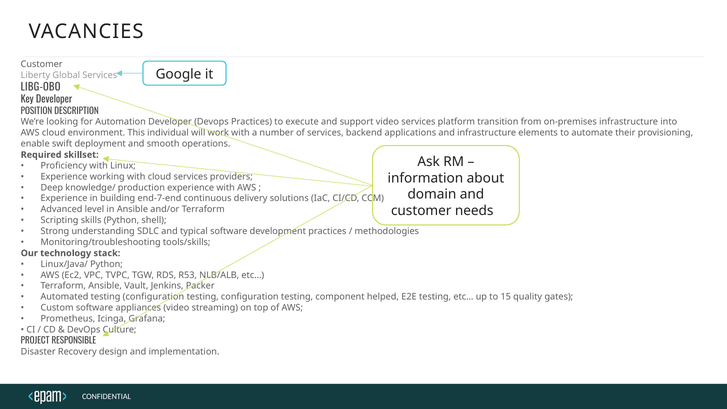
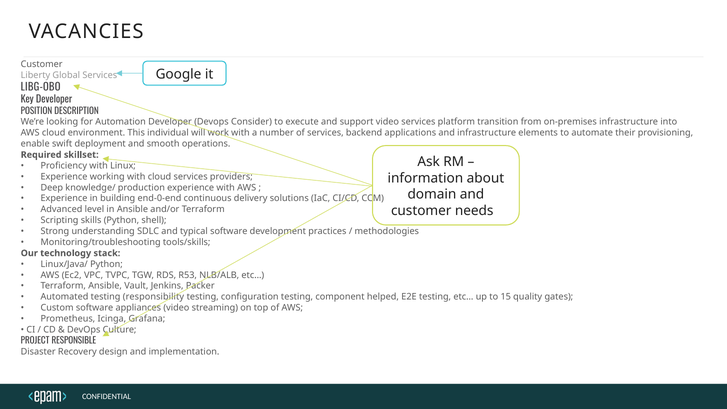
Devops Practices: Practices -> Consider
end-7-end: end-7-end -> end-0-end
Automated testing configuration: configuration -> responsibility
